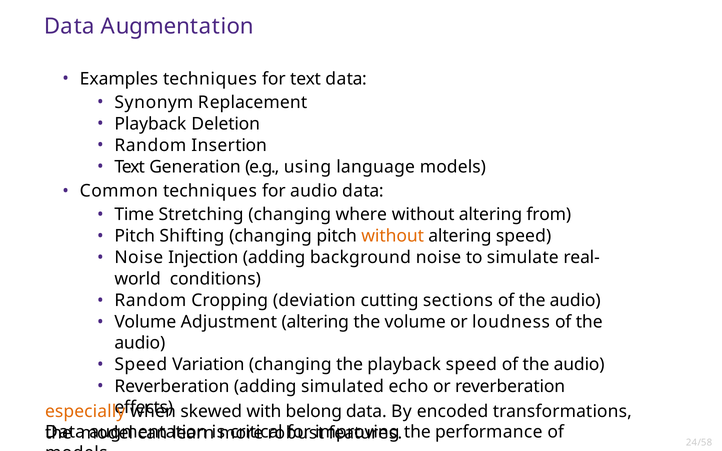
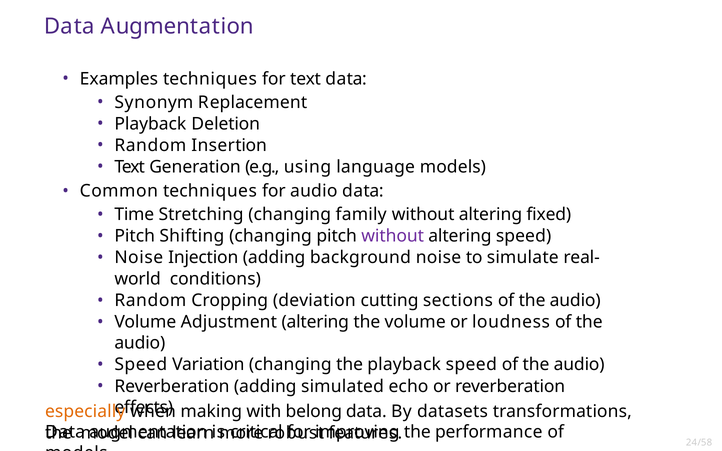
where: where -> family
from: from -> fixed
without at (393, 236) colour: orange -> purple
skewed: skewed -> making
encoded: encoded -> datasets
